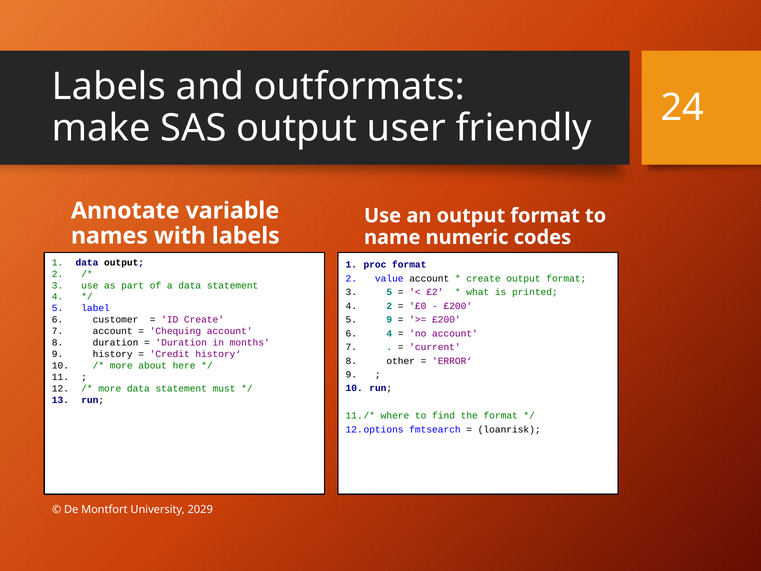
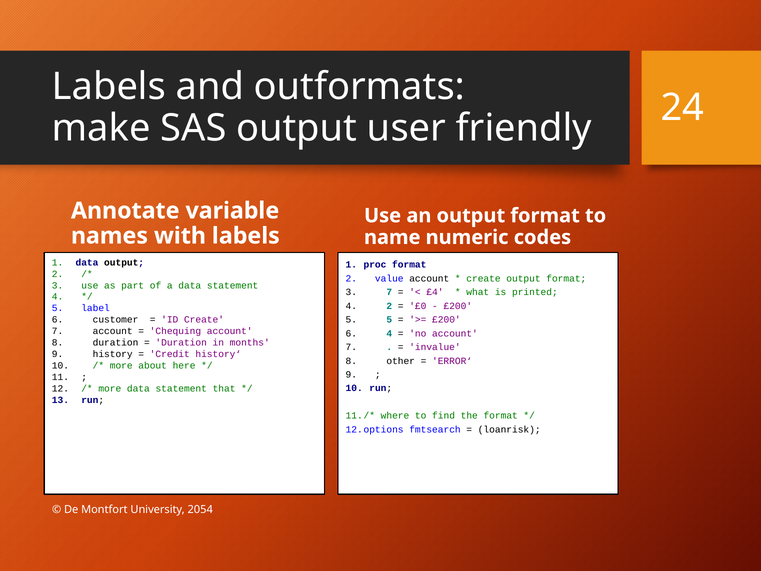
3 5: 5 -> 7
£2: £2 -> £4
9 at (389, 320): 9 -> 5
current: current -> invalue
must: must -> that
2029: 2029 -> 2054
